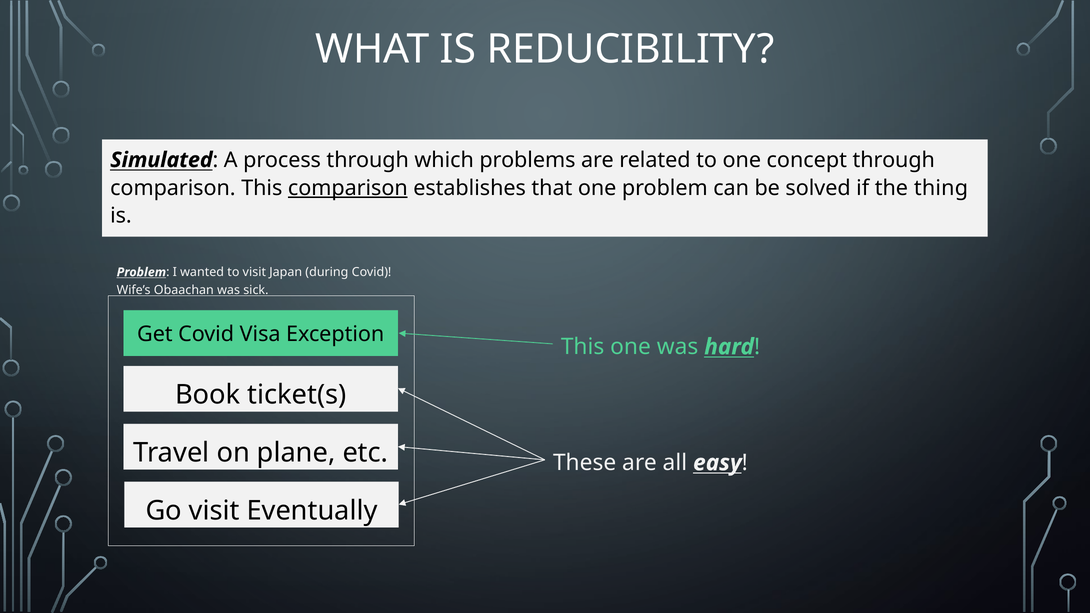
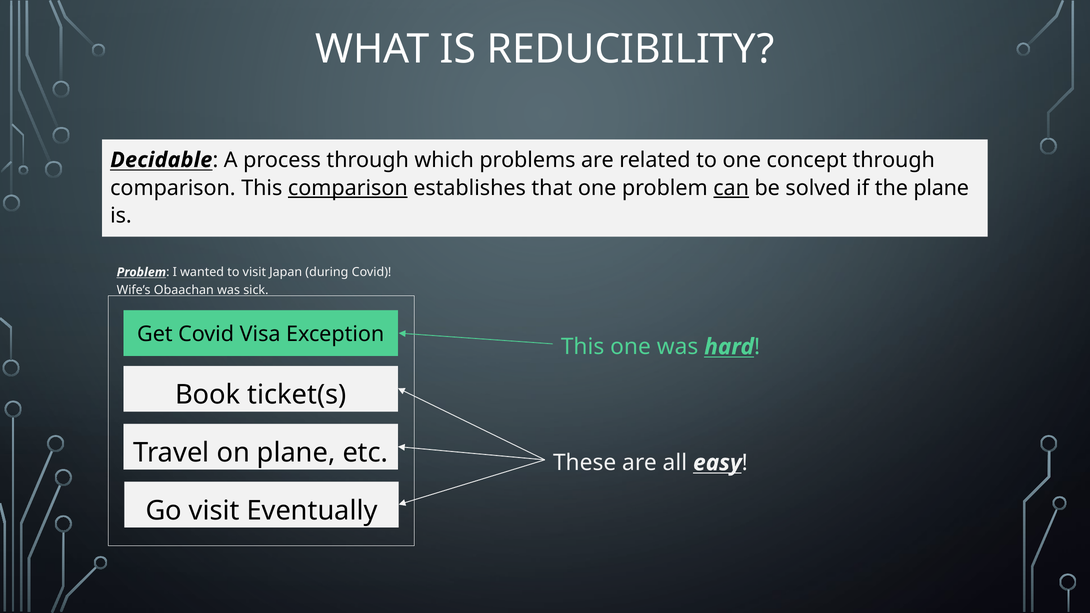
Simulated: Simulated -> Decidable
can underline: none -> present
the thing: thing -> plane
